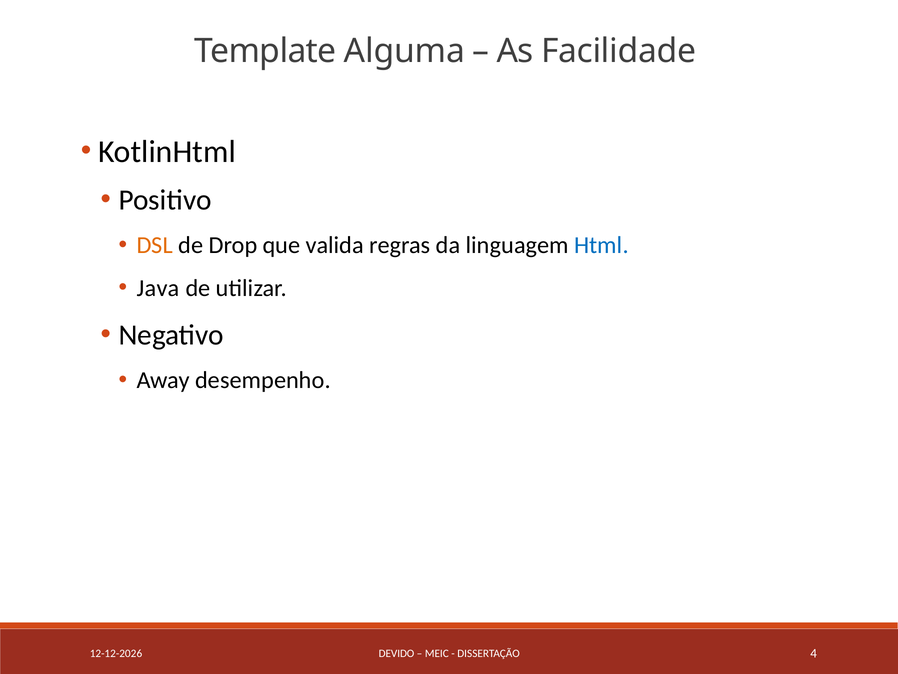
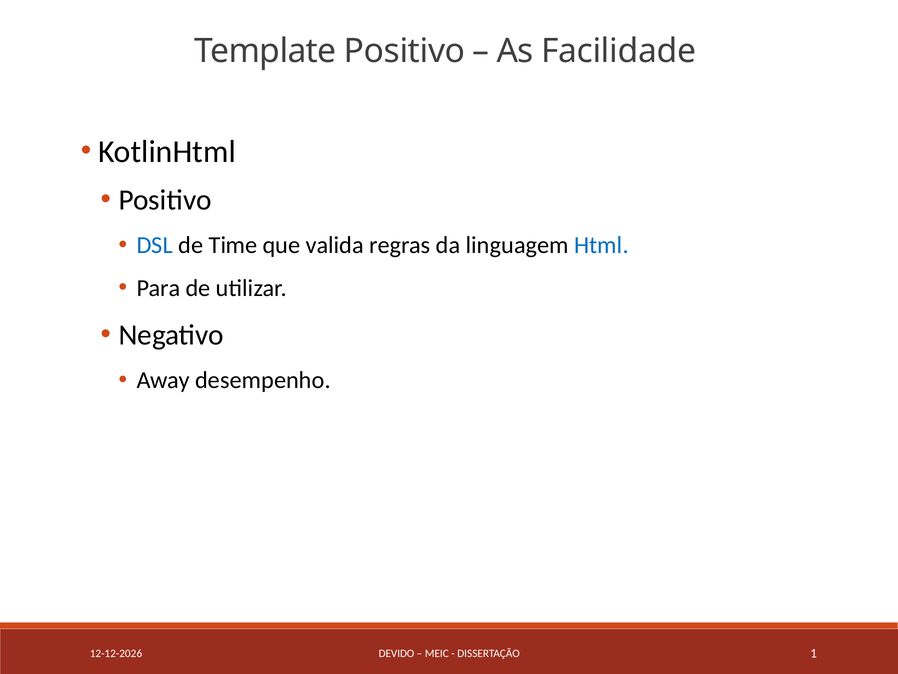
Template Alguma: Alguma -> Positivo
DSL colour: orange -> blue
Drop: Drop -> Time
Java: Java -> Para
4: 4 -> 1
